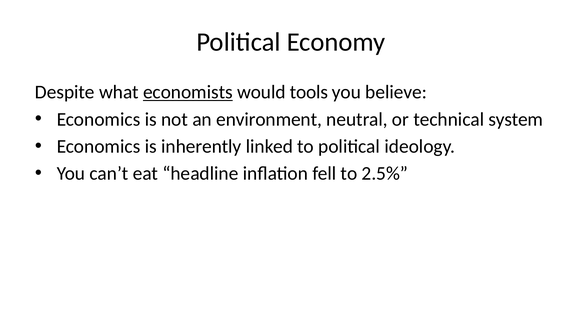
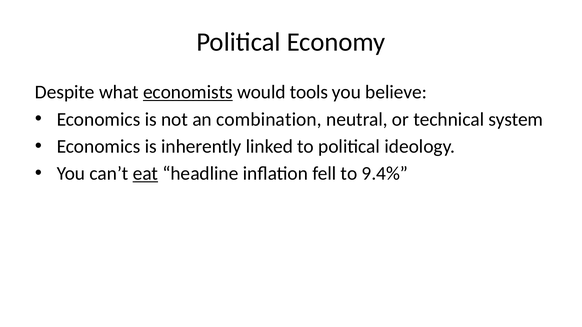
environment: environment -> combination
eat underline: none -> present
2.5%: 2.5% -> 9.4%
